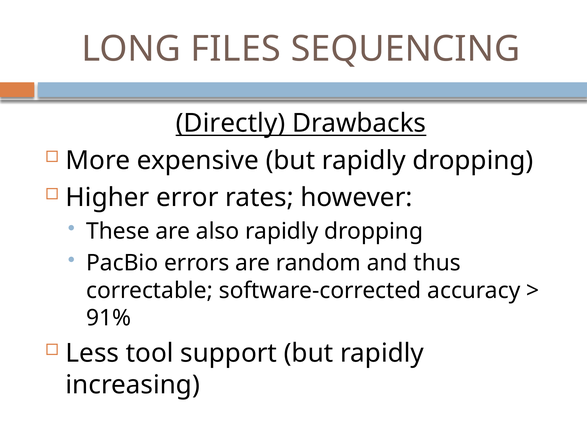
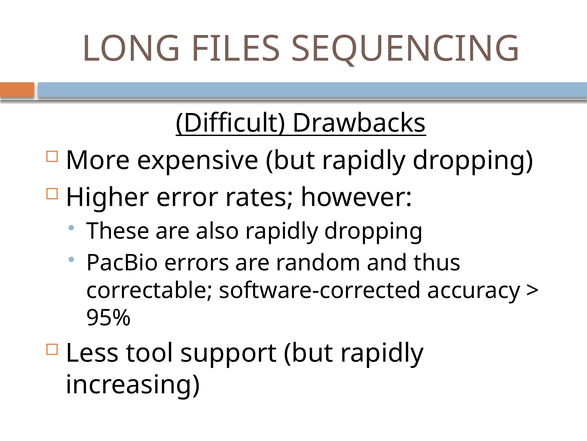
Directly: Directly -> Difficult
91%: 91% -> 95%
